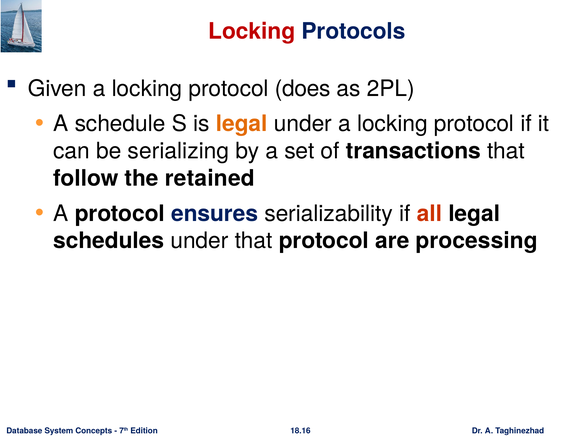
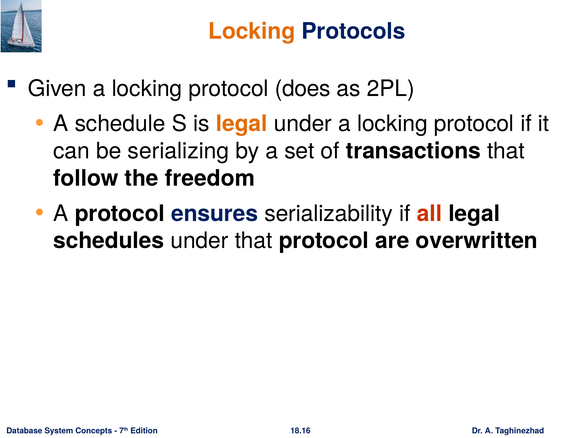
Locking at (252, 31) colour: red -> orange
retained: retained -> freedom
processing: processing -> overwritten
